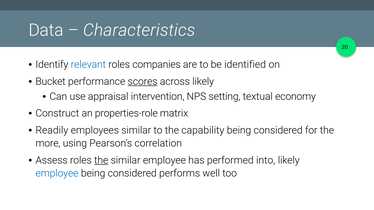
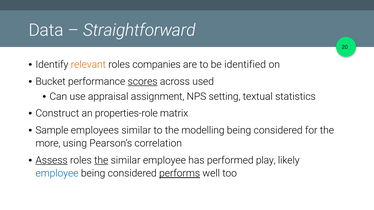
Characteristics: Characteristics -> Straightforward
relevant colour: blue -> orange
across likely: likely -> used
intervention: intervention -> assignment
economy: economy -> statistics
Readily: Readily -> Sample
capability: capability -> modelling
Assess underline: none -> present
into: into -> play
performs underline: none -> present
